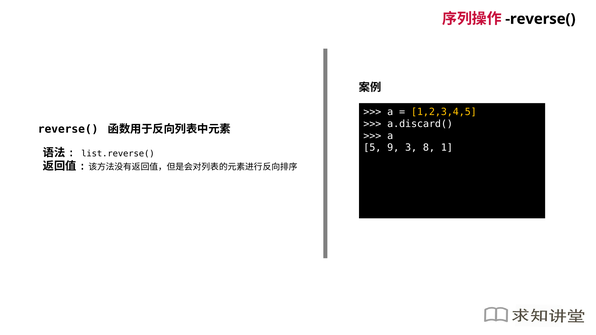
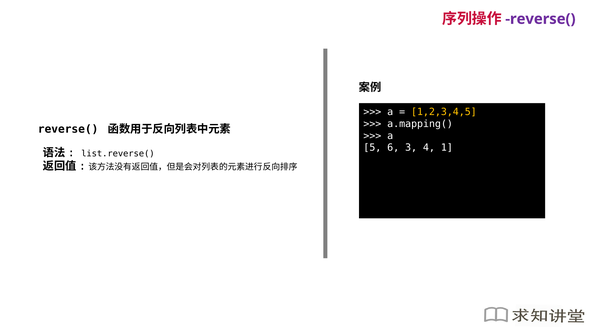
reverse( at (540, 19) colour: black -> purple
a.discard(: a.discard( -> a.mapping(
9: 9 -> 6
8: 8 -> 4
